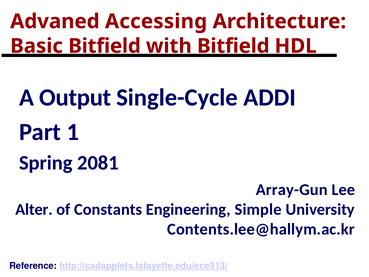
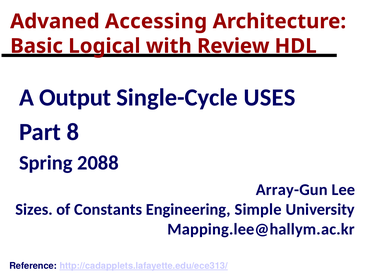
Basic Bitfield: Bitfield -> Logical
with Bitfield: Bitfield -> Review
ADDI: ADDI -> USES
1: 1 -> 8
2081: 2081 -> 2088
Alter: Alter -> Sizes
Contents.lee@hallym.ac.kr: Contents.lee@hallym.ac.kr -> Mapping.lee@hallym.ac.kr
